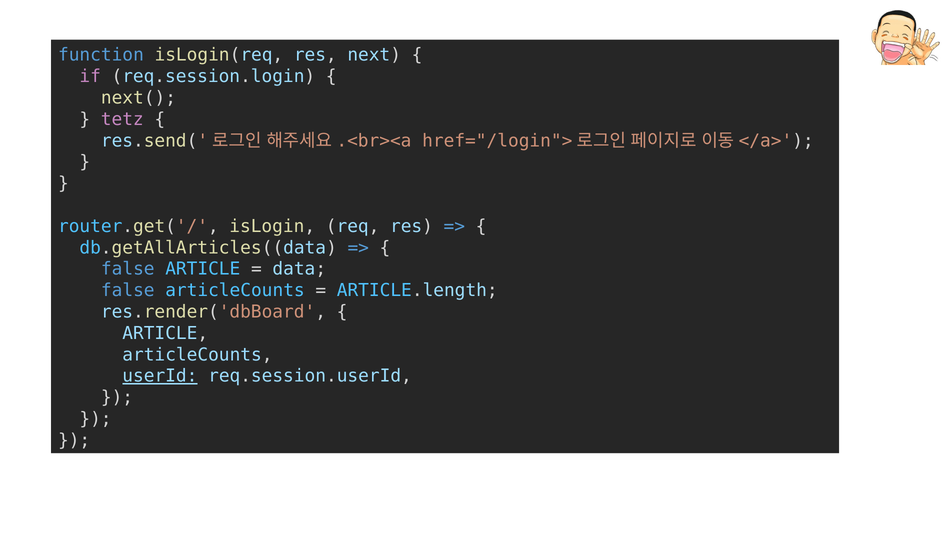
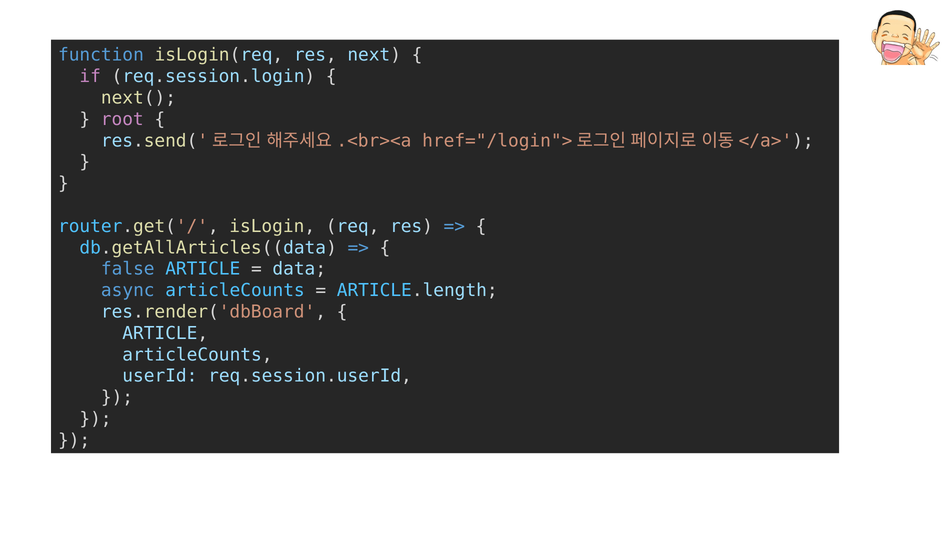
tetz: tetz -> root
false at (128, 290): false -> async
userId underline: present -> none
